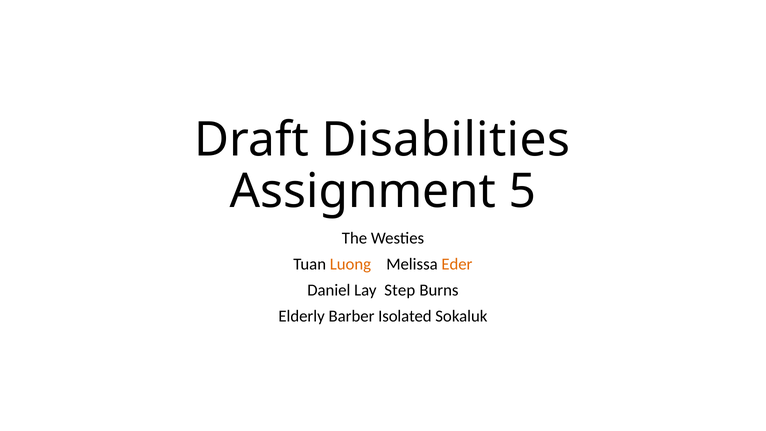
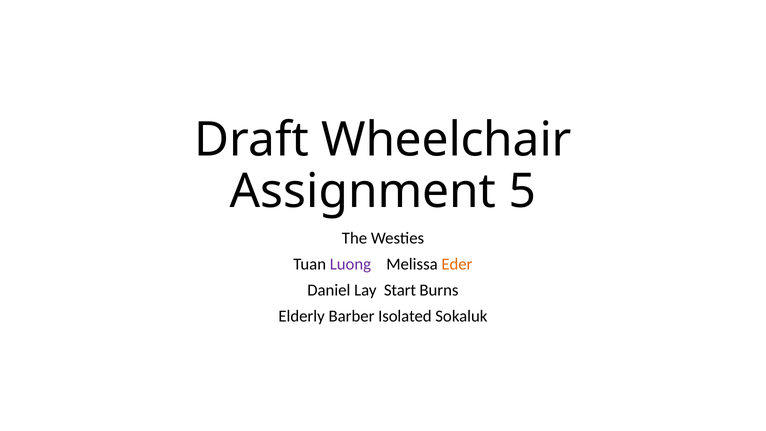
Disabilities: Disabilities -> Wheelchair
Luong colour: orange -> purple
Step: Step -> Start
